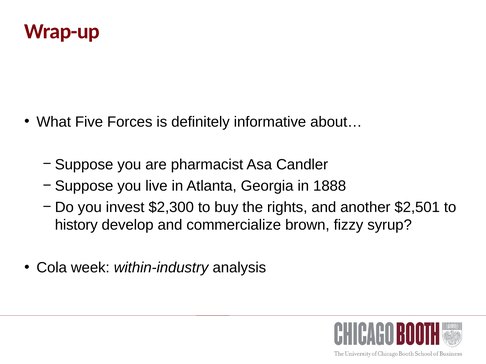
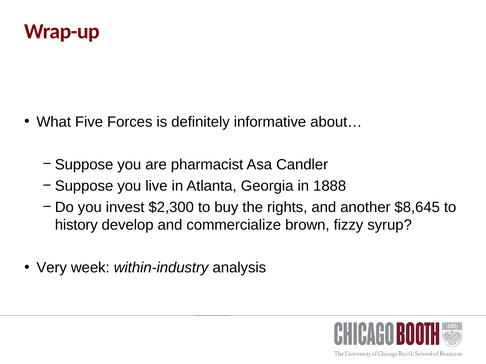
$2,501: $2,501 -> $8,645
Cola: Cola -> Very
